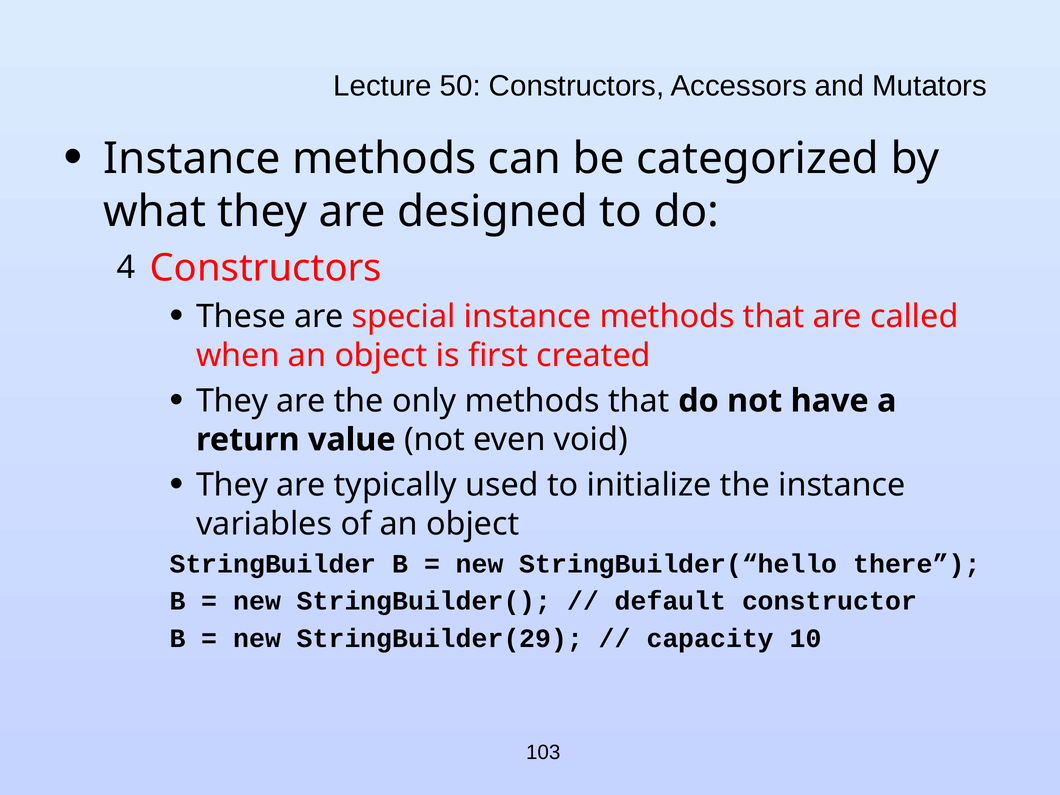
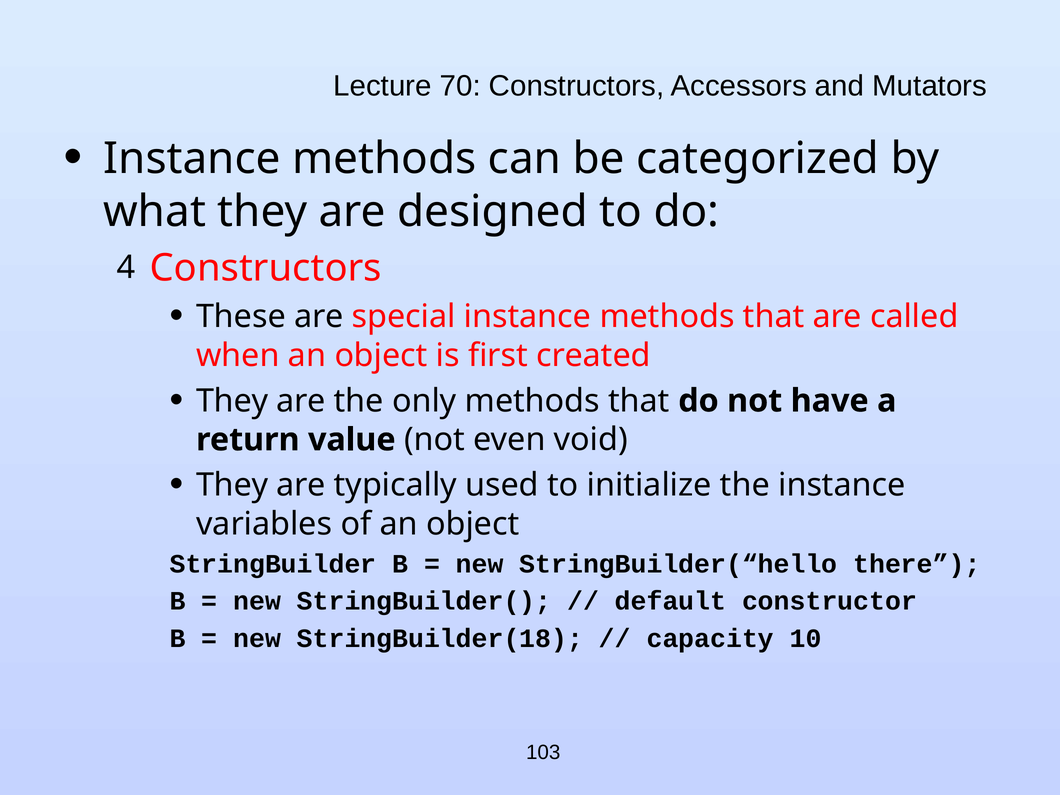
50: 50 -> 70
StringBuilder(29: StringBuilder(29 -> StringBuilder(18
